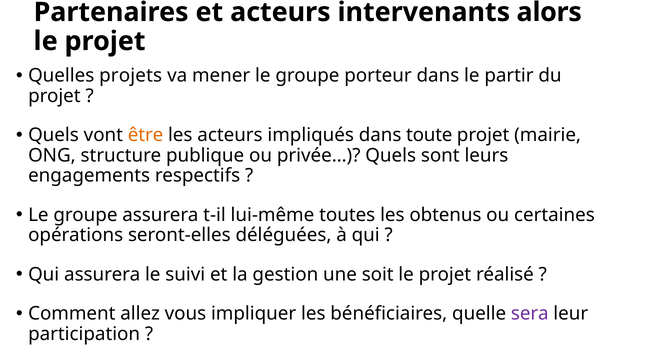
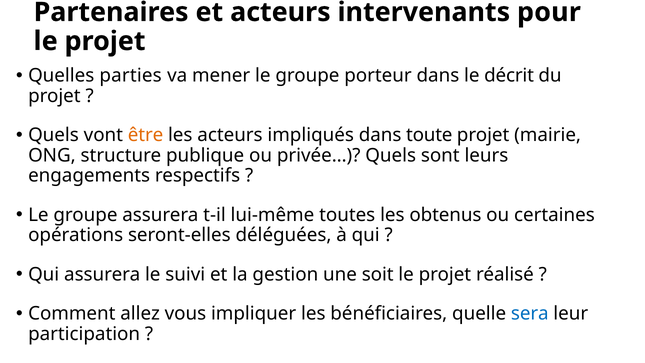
alors: alors -> pour
projets: projets -> parties
partir: partir -> décrit
sera colour: purple -> blue
